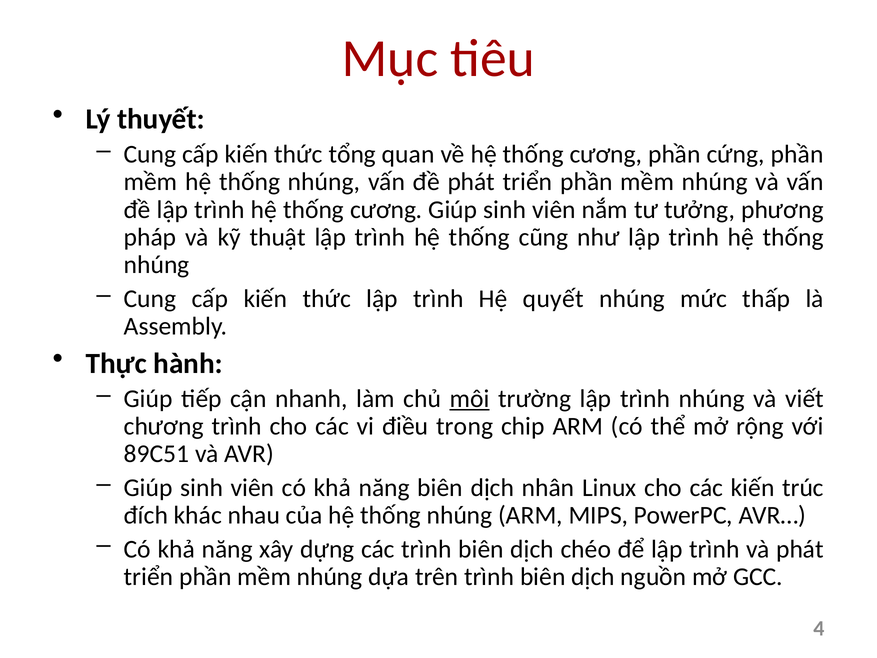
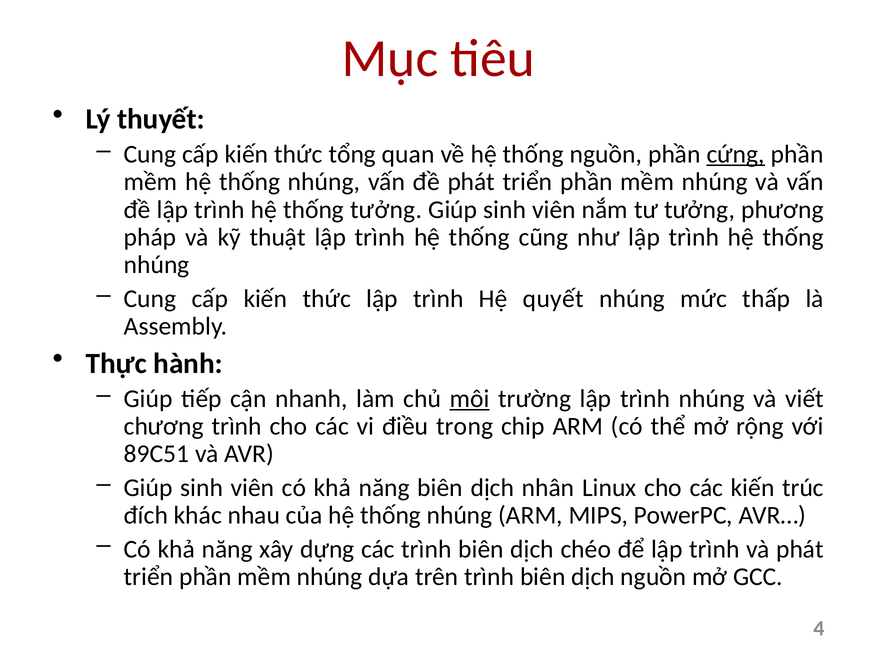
về hệ thống cương: cương -> nguồn
cứng underline: none -> present
trình hệ thống cương: cương -> tưởng
